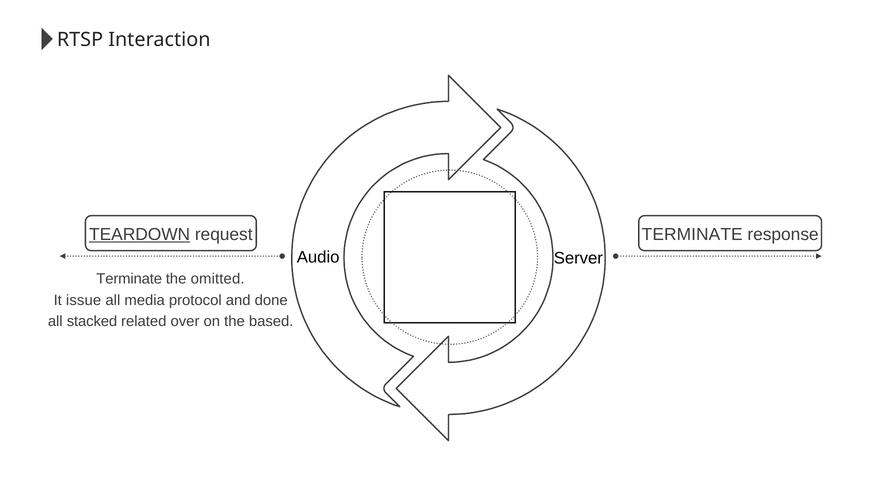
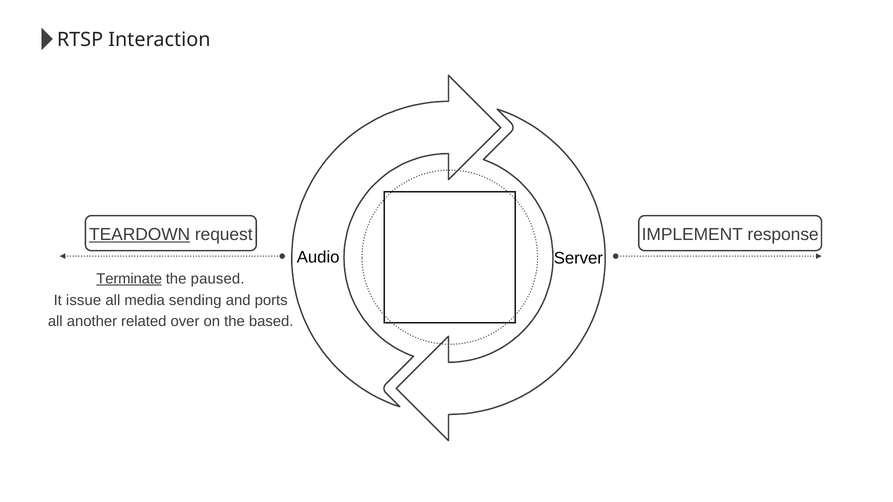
TERMINATE at (692, 234): TERMINATE -> IMPLEMENT
Terminate at (129, 279) underline: none -> present
omitted: omitted -> paused
protocol: protocol -> sending
done: done -> ports
stacked: stacked -> another
